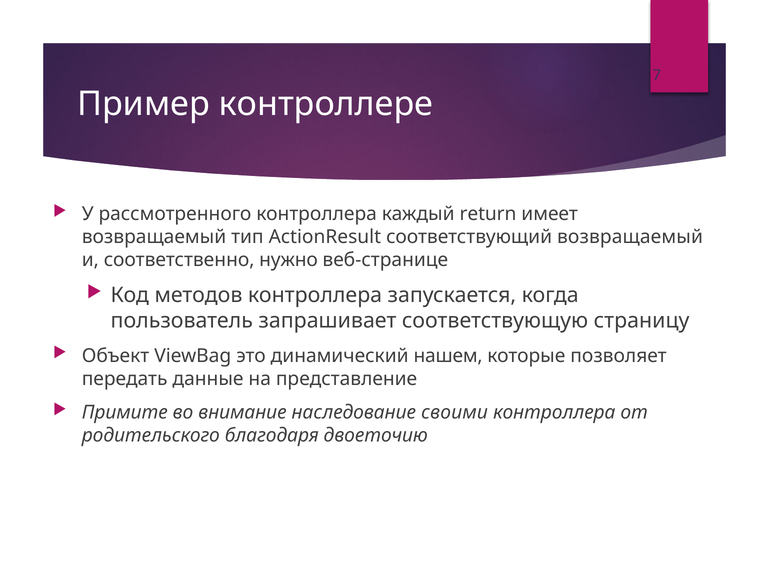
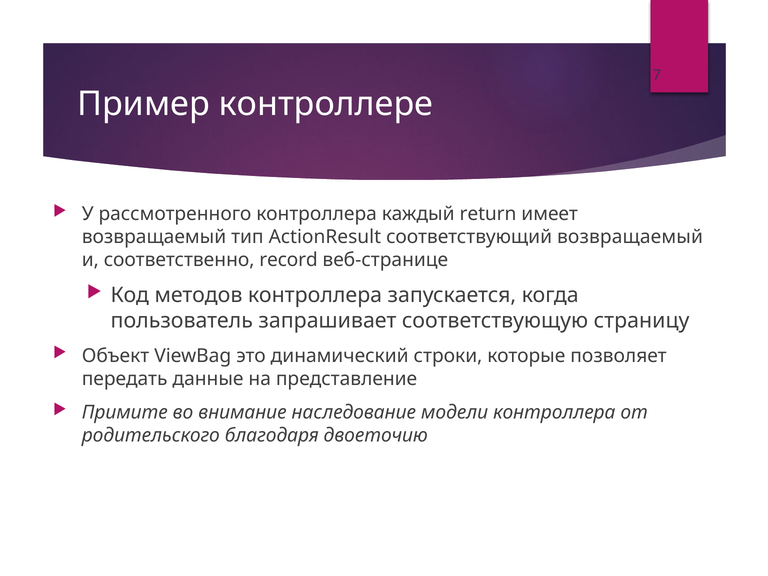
нужно: нужно -> record
нашем: нашем -> строки
своими: своими -> модели
